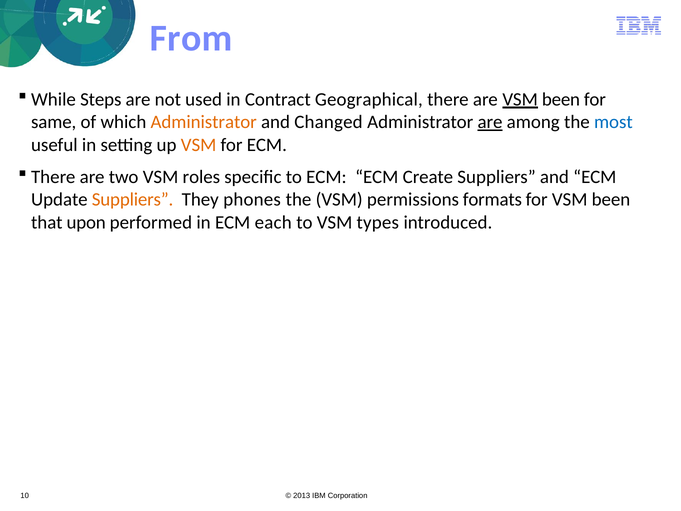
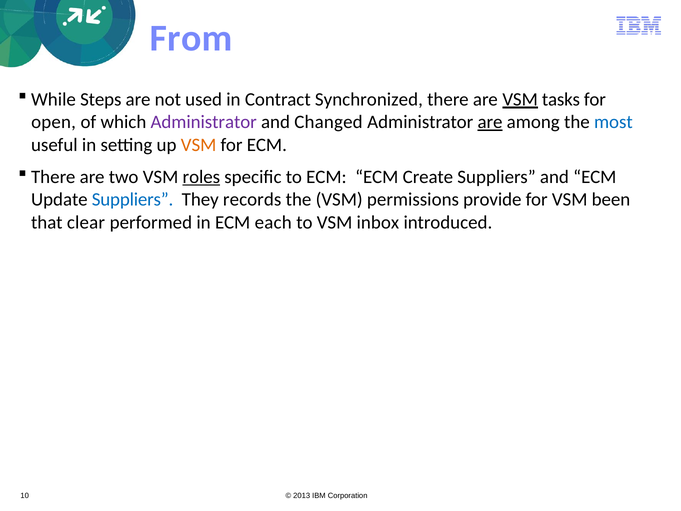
Geographical: Geographical -> Synchronized
are VSM been: been -> tasks
same: same -> open
Administrator at (204, 122) colour: orange -> purple
roles underline: none -> present
Suppliers at (133, 200) colour: orange -> blue
phones: phones -> records
formats: formats -> provide
upon: upon -> clear
types: types -> inbox
